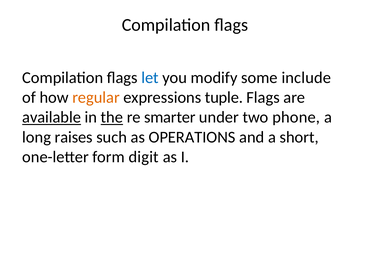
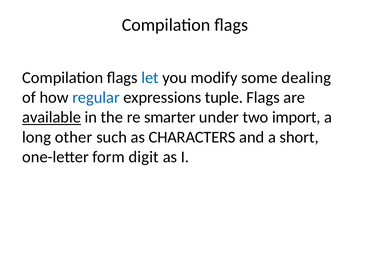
include: include -> dealing
regular colour: orange -> blue
the underline: present -> none
phone: phone -> import
raises: raises -> other
OPERATIONS: OPERATIONS -> CHARACTERS
